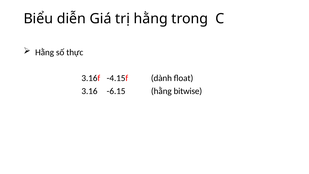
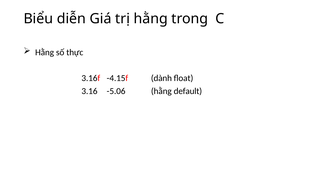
-6.15: -6.15 -> -5.06
bitwise: bitwise -> default
